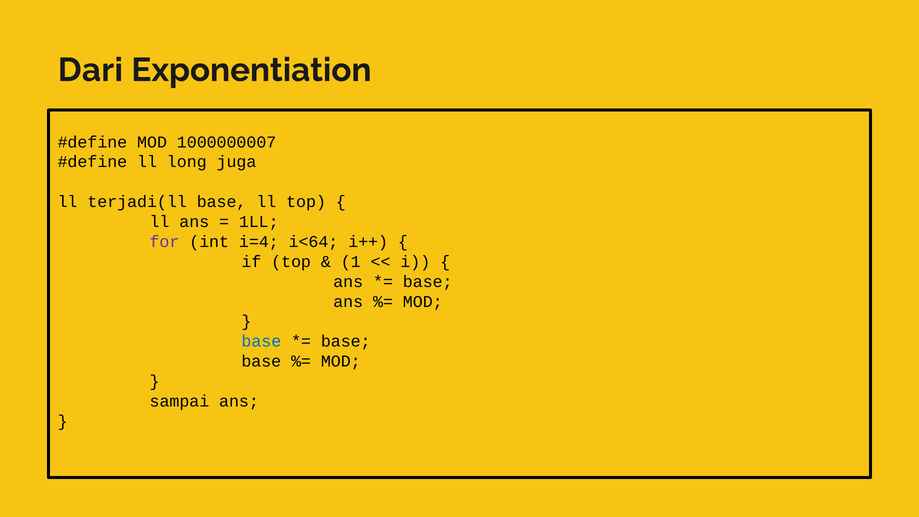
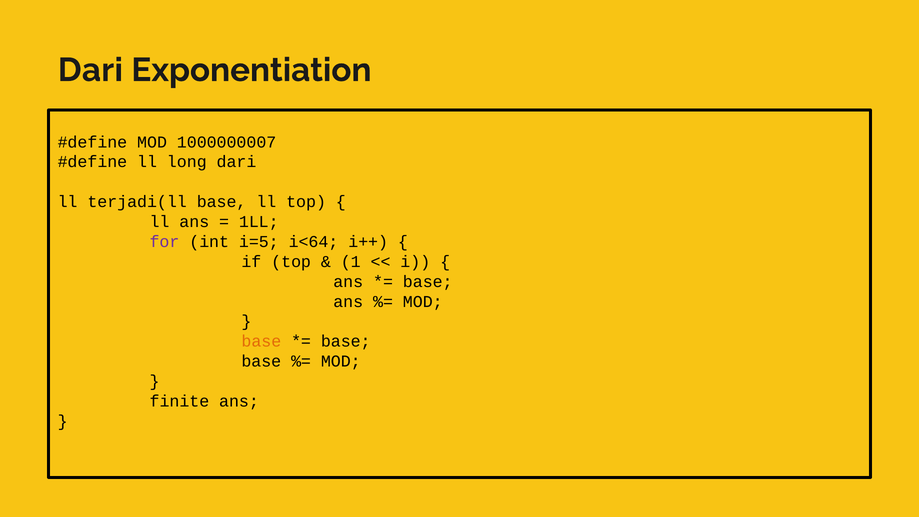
long juga: juga -> dari
i=4: i=4 -> i=5
base at (261, 341) colour: blue -> orange
sampai: sampai -> finite
